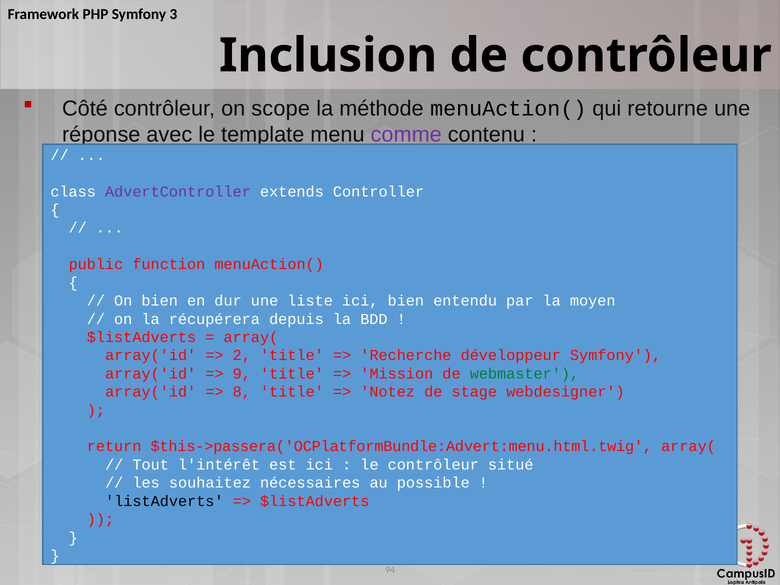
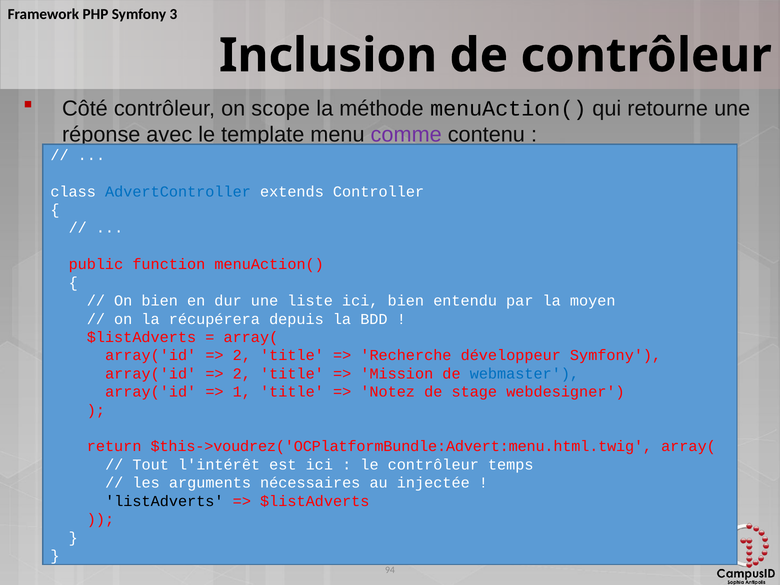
AdvertController colour: purple -> blue
9 at (242, 374): 9 -> 2
webmaster colour: green -> blue
8: 8 -> 1
$this->passera('OCPlatformBundle:Advert:menu.html.twig: $this->passera('OCPlatformBundle:Advert:menu.html.twig -> $this->voudrez('OCPlatformBundle:Advert:menu.html.twig
situé: situé -> temps
souhaitez: souhaitez -> arguments
possible: possible -> injectée
